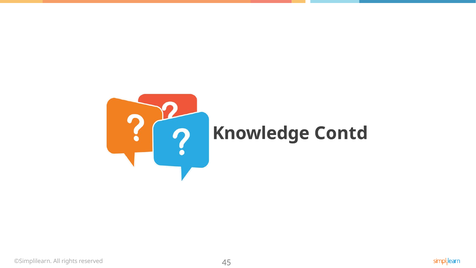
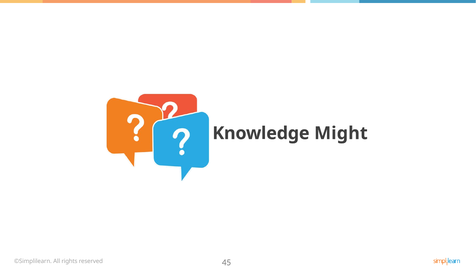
Contd: Contd -> Might
